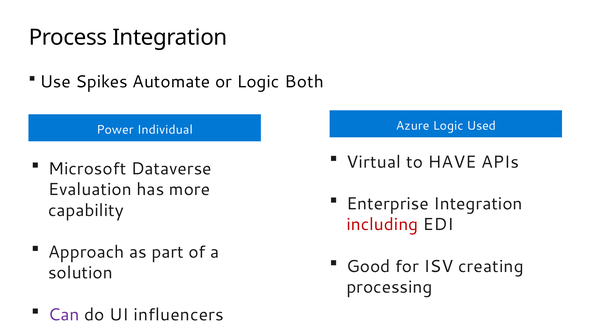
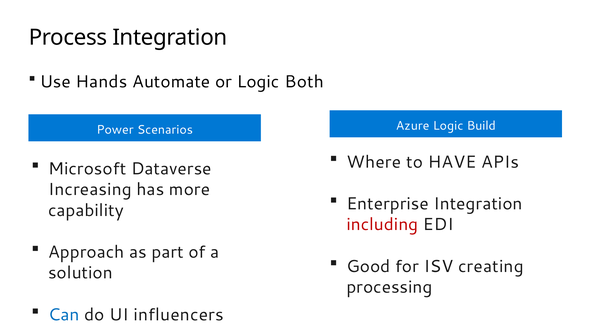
Spikes: Spikes -> Hands
Individual: Individual -> Scenarios
Used: Used -> Build
Virtual: Virtual -> Where
Evaluation: Evaluation -> Increasing
Can colour: purple -> blue
